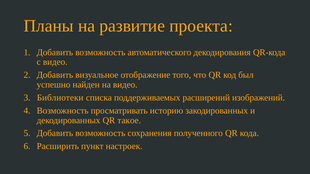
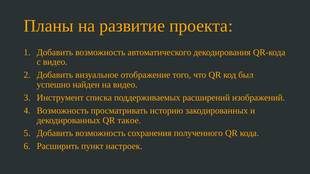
Библиотеки: Библиотеки -> Инструмент
